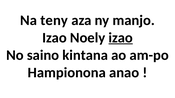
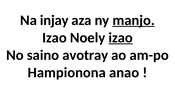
teny: teny -> injay
manjo underline: none -> present
kintana: kintana -> avotray
